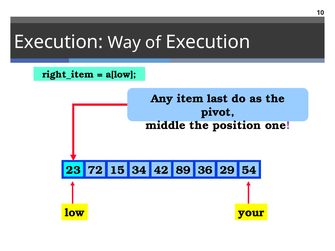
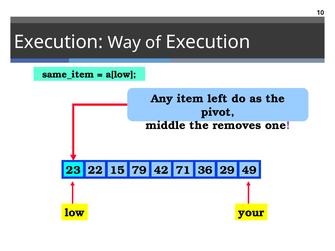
right_item: right_item -> same_item
last: last -> left
position: position -> removes
72: 72 -> 22
34: 34 -> 79
89: 89 -> 71
54: 54 -> 49
